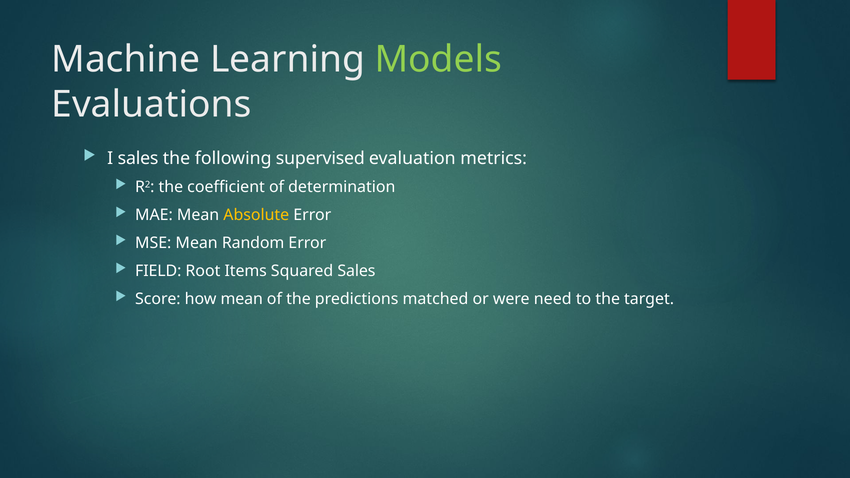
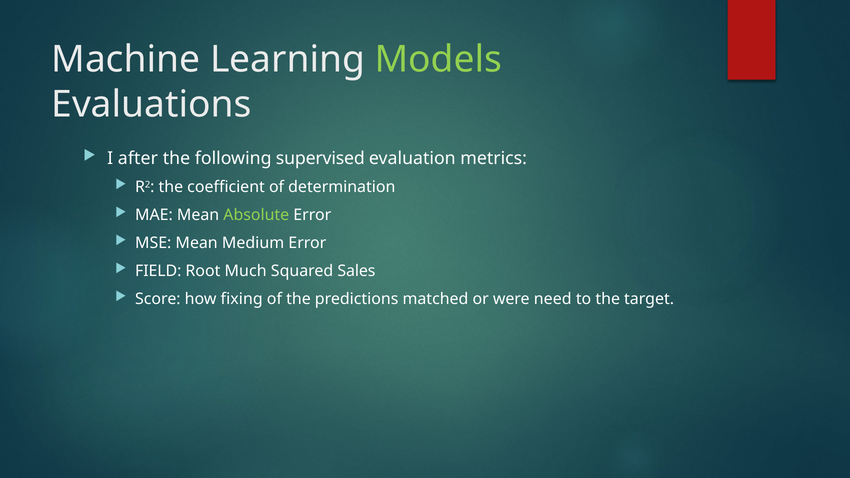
I sales: sales -> after
Absolute colour: yellow -> light green
Random: Random -> Medium
Items: Items -> Much
how mean: mean -> fixing
